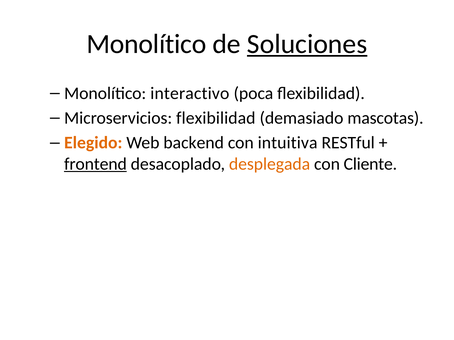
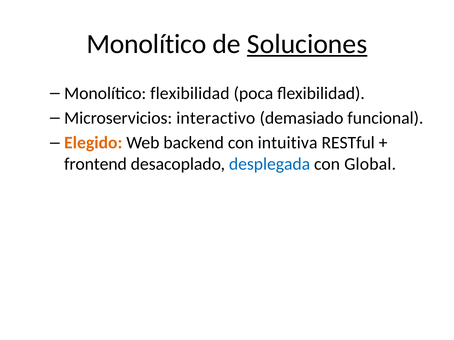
Monolítico interactivo: interactivo -> flexibilidad
Microservicios flexibilidad: flexibilidad -> interactivo
mascotas: mascotas -> funcional
frontend underline: present -> none
desplegada colour: orange -> blue
Cliente: Cliente -> Global
